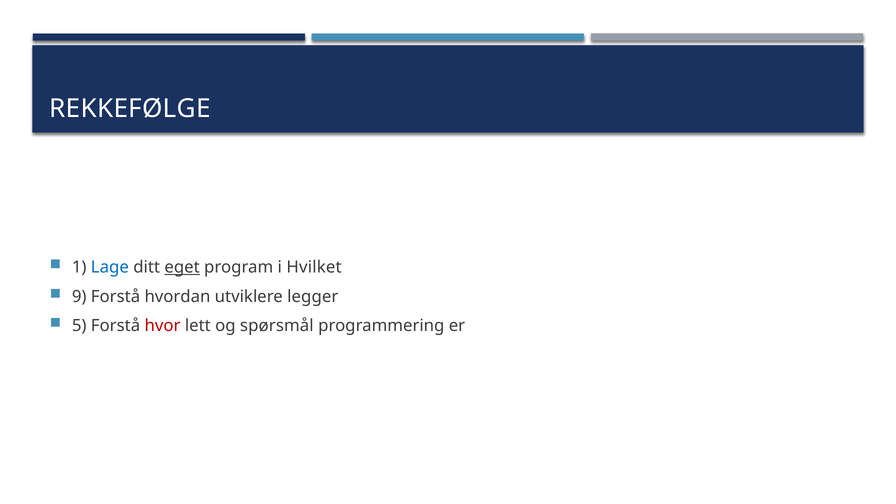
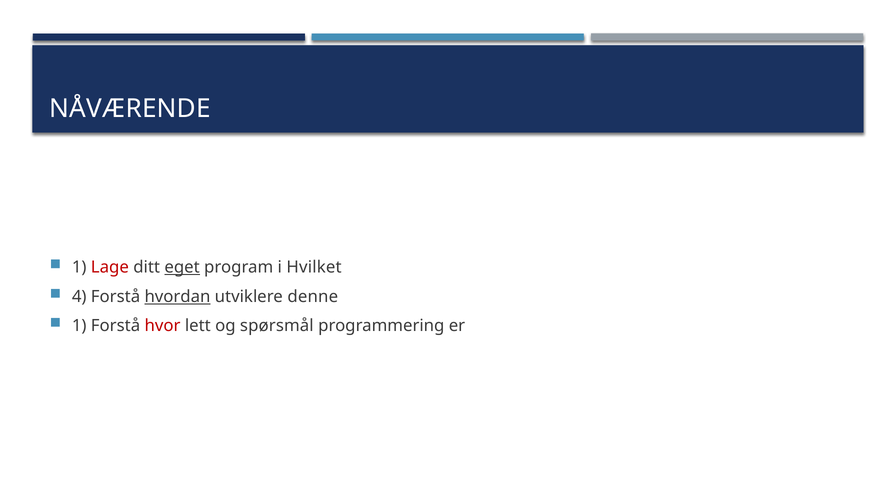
REKKEFØLGE: REKKEFØLGE -> NÅVÆRENDE
Lage colour: blue -> red
9: 9 -> 4
hvordan underline: none -> present
legger: legger -> denne
5 at (79, 326): 5 -> 1
